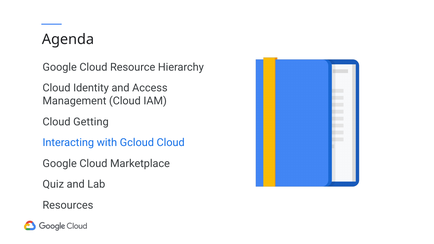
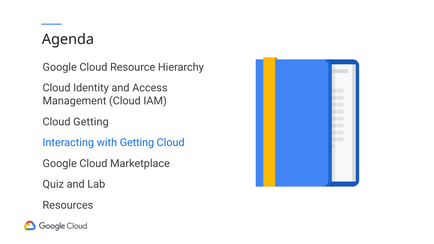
with Gcloud: Gcloud -> Getting
